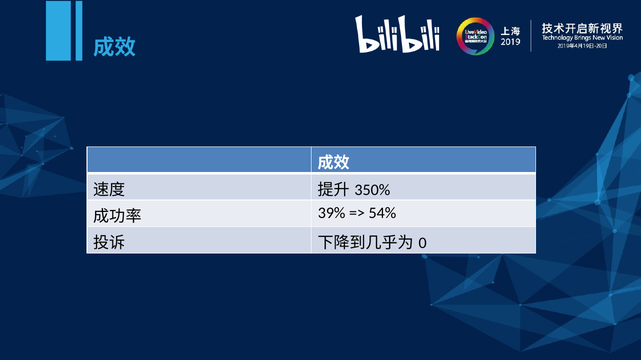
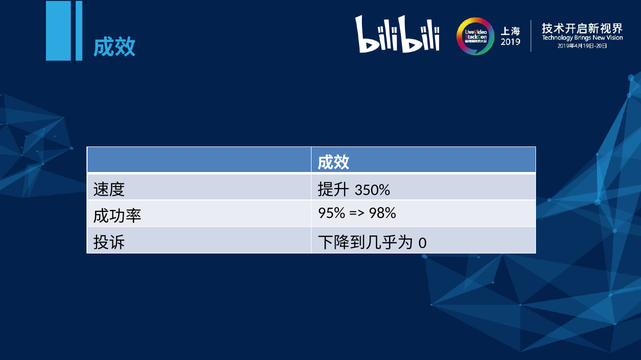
39%: 39% -> 95%
54%: 54% -> 98%
